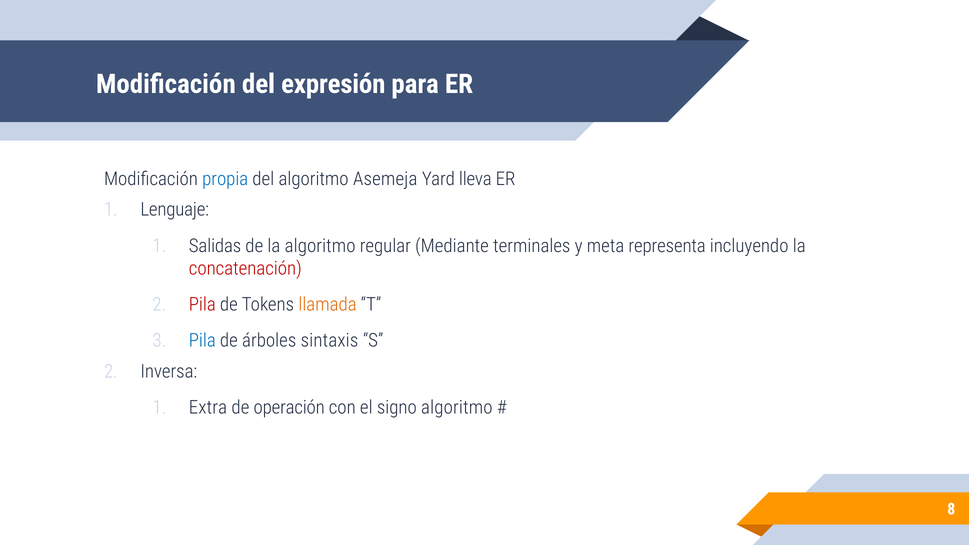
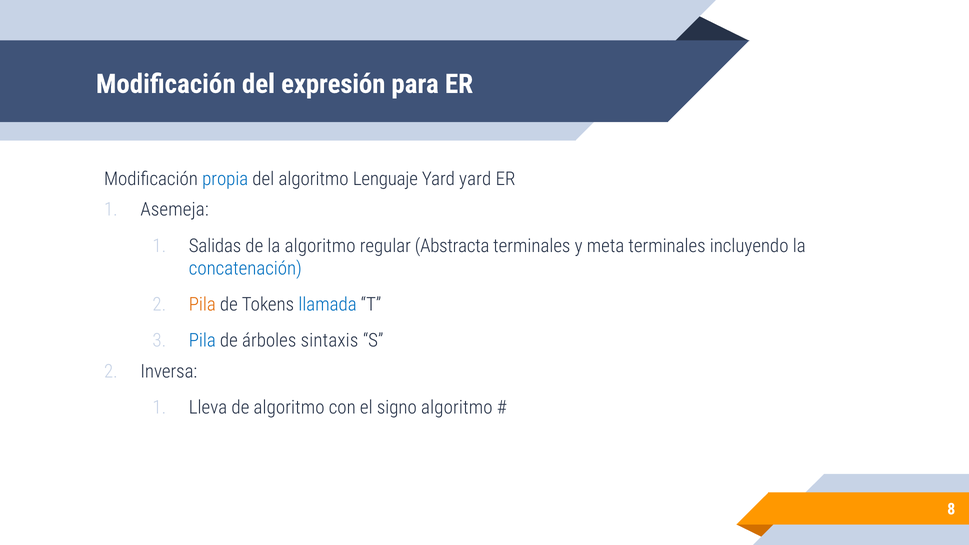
Asemeja: Asemeja -> Lenguaje
Yard lleva: lleva -> yard
Lenguaje: Lenguaje -> Asemeja
Mediante: Mediante -> Abstracta
meta representa: representa -> terminales
concatenación colour: red -> blue
Pila at (202, 305) colour: red -> orange
llamada colour: orange -> blue
Extra: Extra -> Lleva
de operación: operación -> algoritmo
